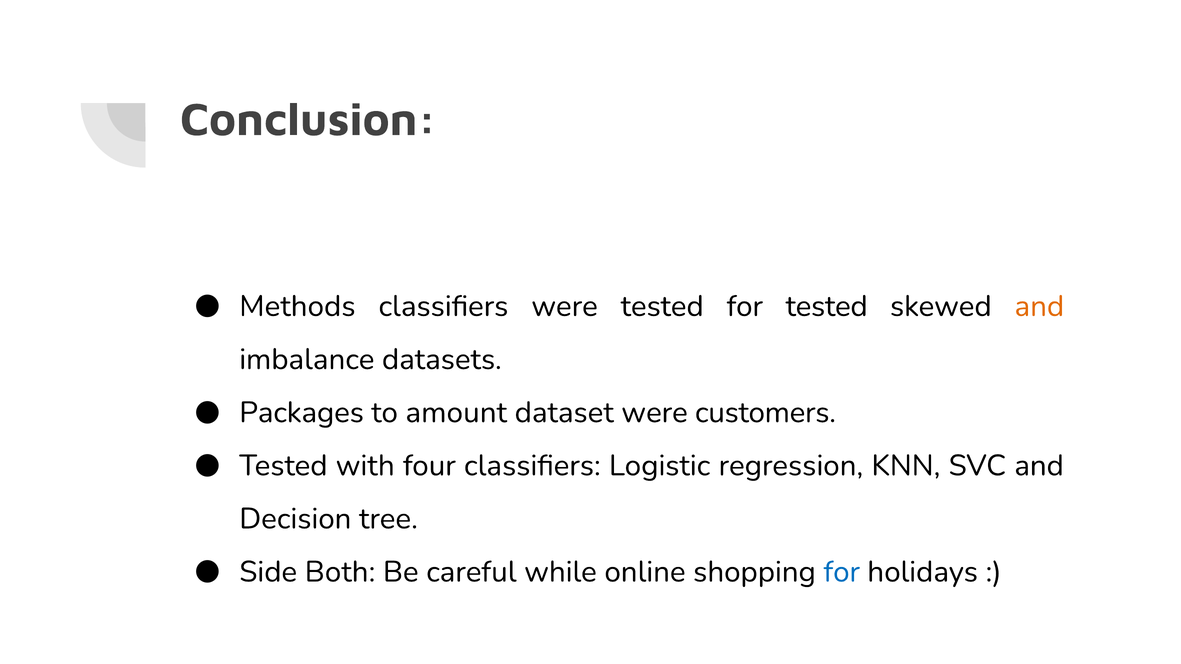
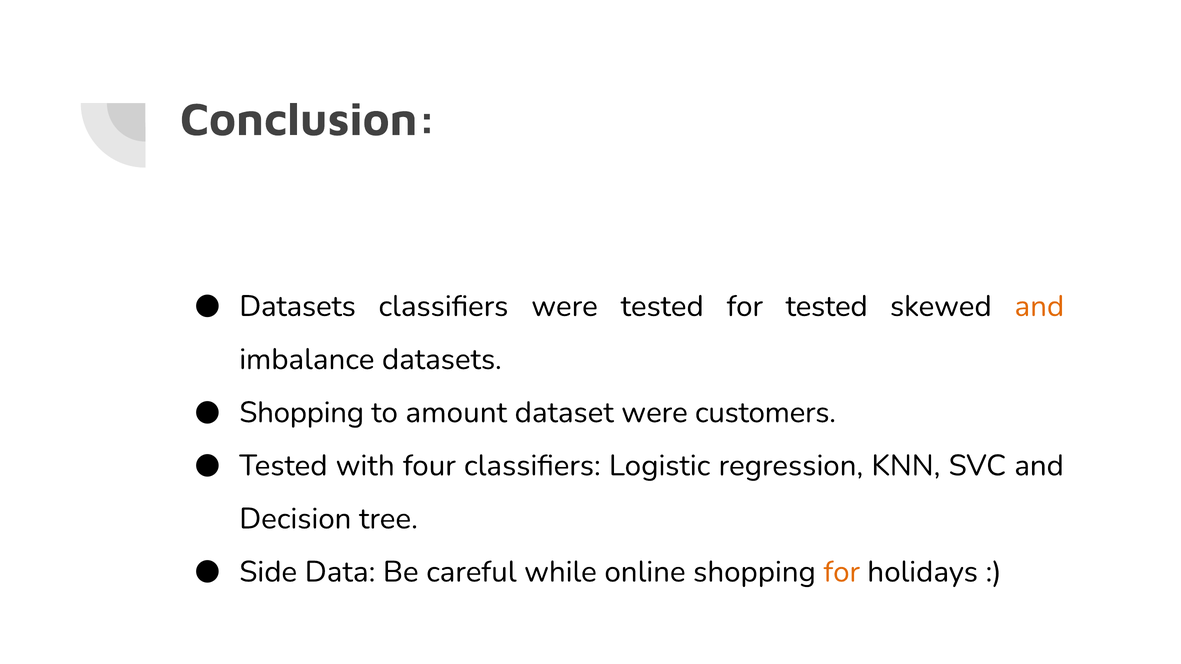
Methods at (297, 306): Methods -> Datasets
Packages at (302, 413): Packages -> Shopping
Both: Both -> Data
for at (842, 572) colour: blue -> orange
